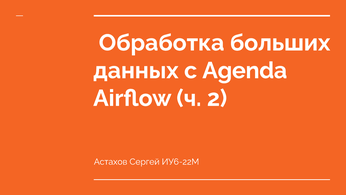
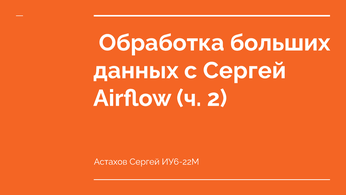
с Agenda: Agenda -> Сергей
